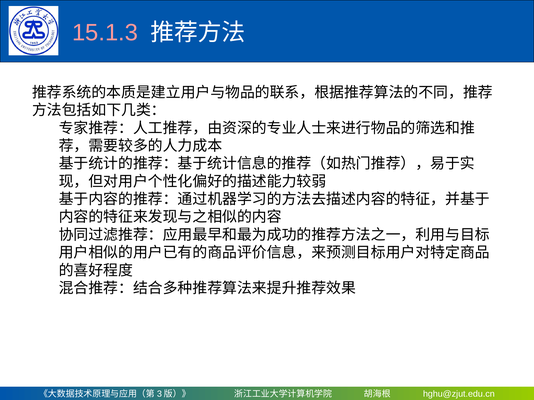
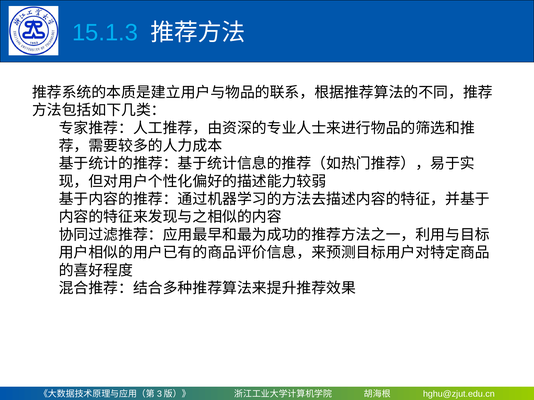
15.1.3 colour: pink -> light blue
